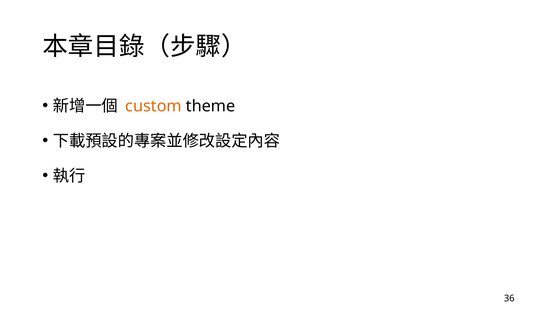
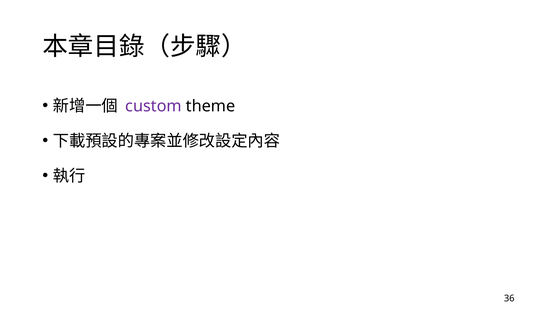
custom colour: orange -> purple
